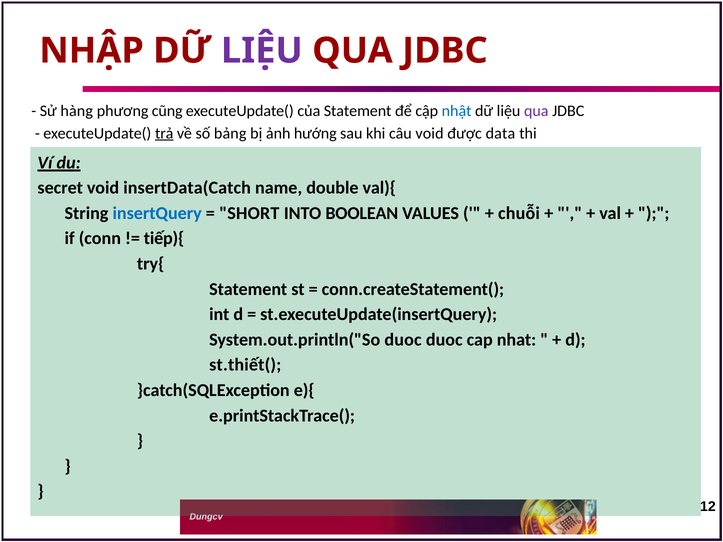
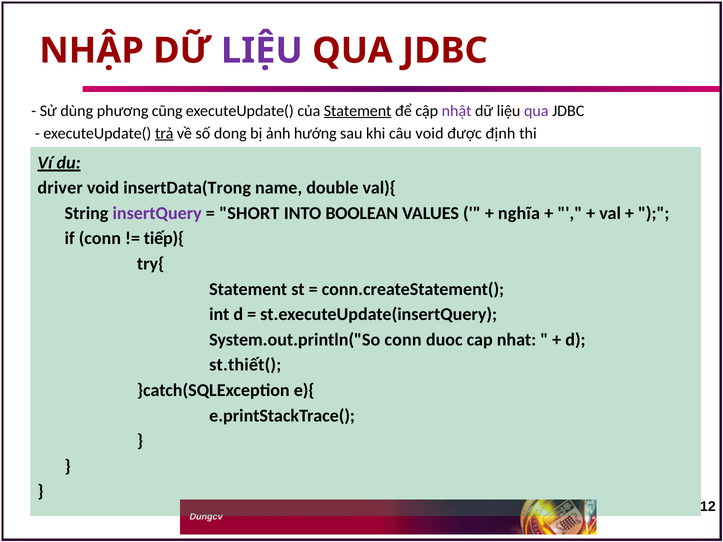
hàng: hàng -> dùng
Statement at (358, 111) underline: none -> present
nhật colour: blue -> purple
bảng: bảng -> dong
data: data -> định
secret: secret -> driver
insertData(Catch: insertData(Catch -> insertData(Trong
insertQuery colour: blue -> purple
chuỗi: chuỗi -> nghĩa
System.out.println("So duoc: duoc -> conn
